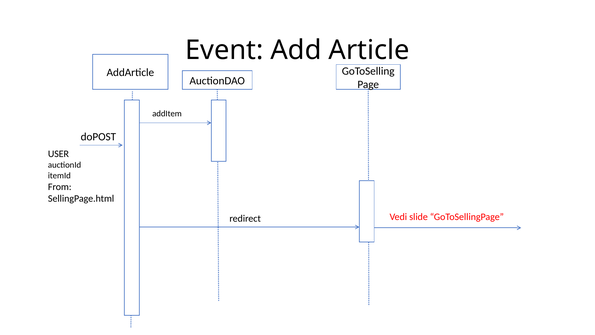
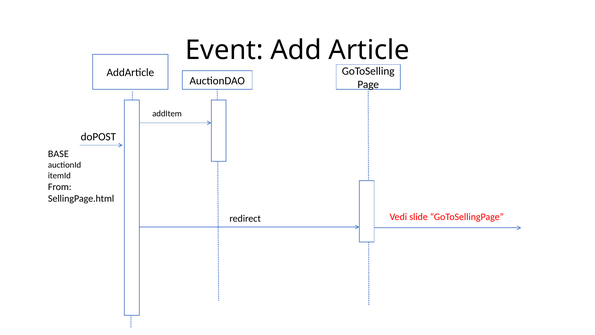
USER: USER -> BASE
